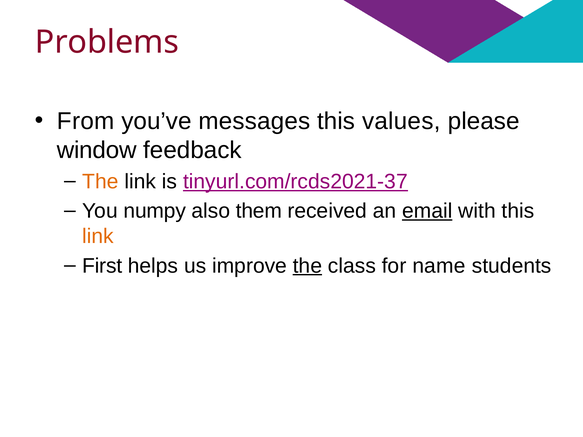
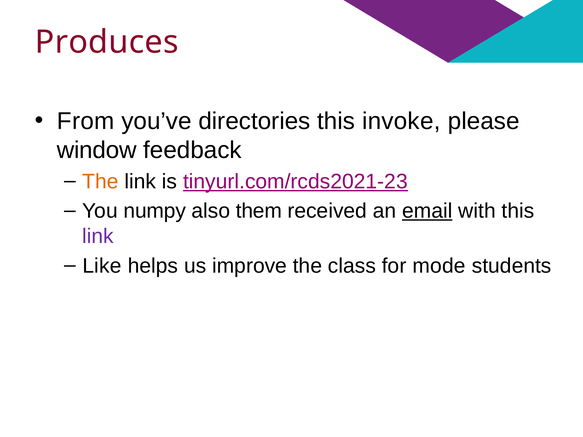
Problems: Problems -> Produces
messages: messages -> directories
values: values -> invoke
tinyurl.com/rcds2021-37: tinyurl.com/rcds2021-37 -> tinyurl.com/rcds2021-23
link at (98, 236) colour: orange -> purple
First: First -> Like
the at (307, 266) underline: present -> none
name: name -> mode
